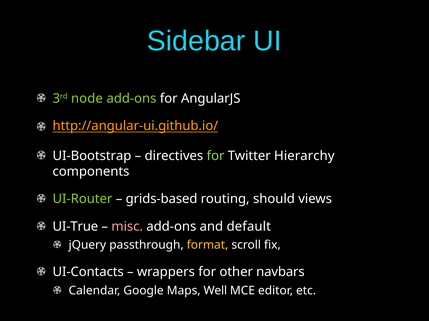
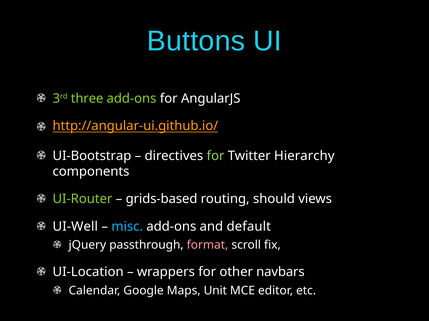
Sidebar: Sidebar -> Buttons
node: node -> three
UI-True: UI-True -> UI-Well
misc colour: pink -> light blue
format colour: yellow -> pink
UI-Contacts: UI-Contacts -> UI-Location
Well: Well -> Unit
